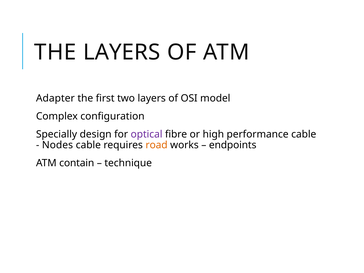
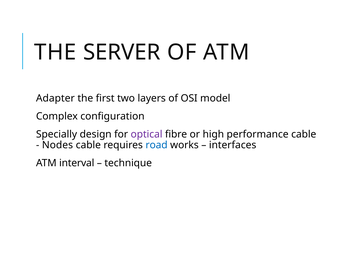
THE LAYERS: LAYERS -> SERVER
road colour: orange -> blue
endpoints: endpoints -> interfaces
contain: contain -> interval
